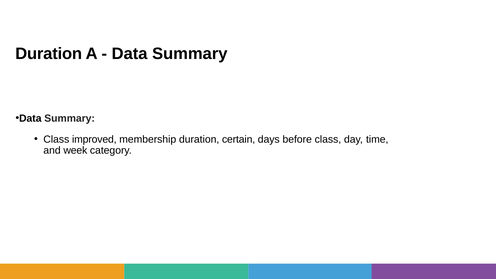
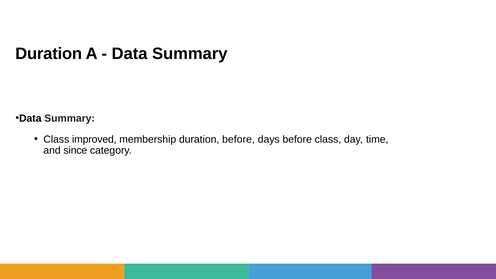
duration certain: certain -> before
week: week -> since
